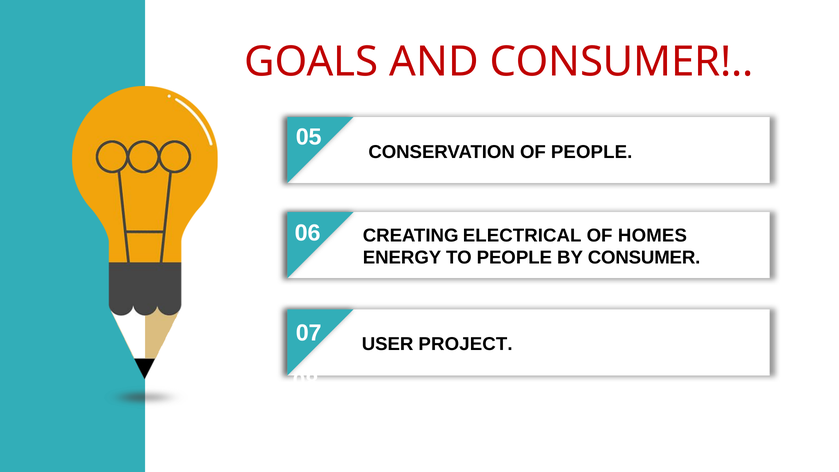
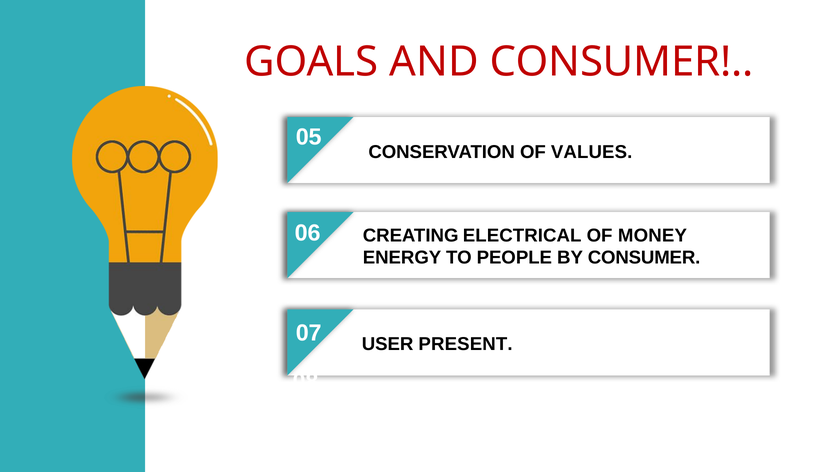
OF PEOPLE: PEOPLE -> VALUES
HOMES: HOMES -> MONEY
PROJECT: PROJECT -> PRESENT
